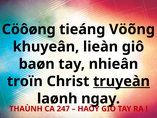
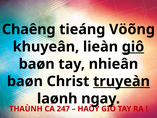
Cöôøng: Cöôøng -> Chaêng
giô at (133, 47) underline: none -> present
troïn at (25, 81): troïn -> baøn
